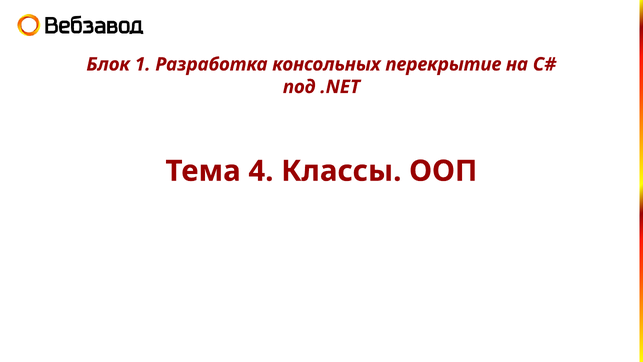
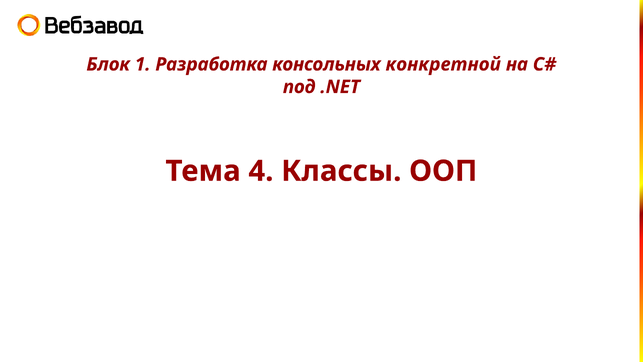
перекрытие: перекрытие -> конкретной
